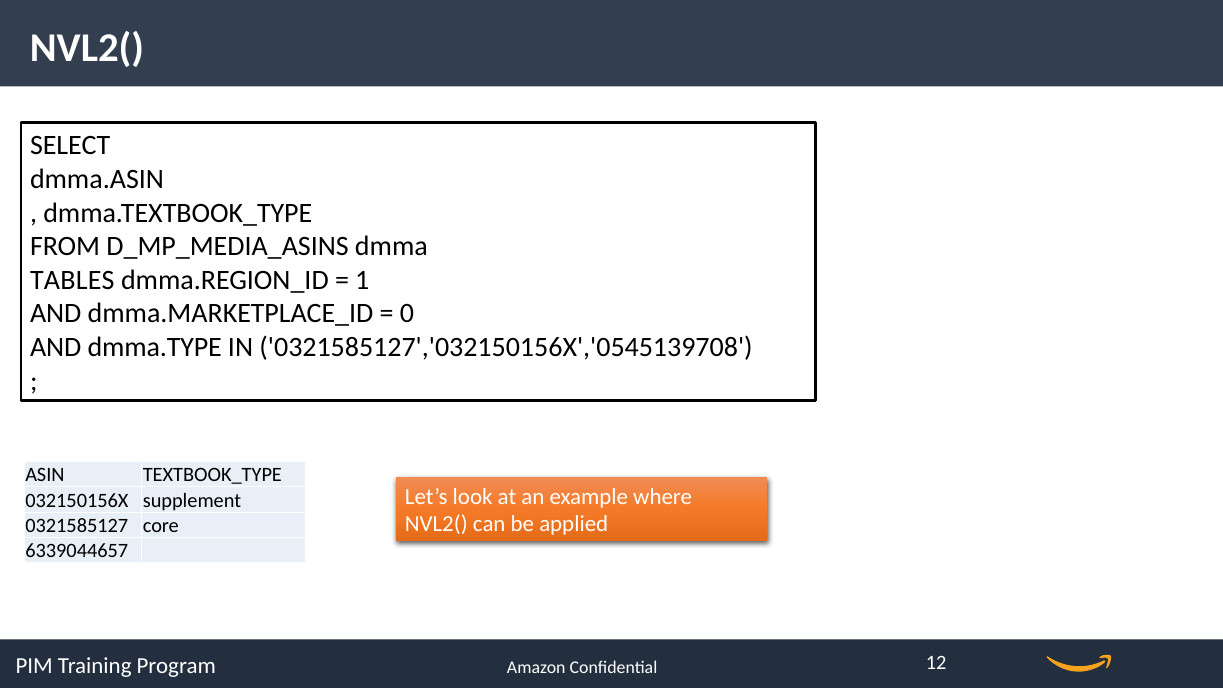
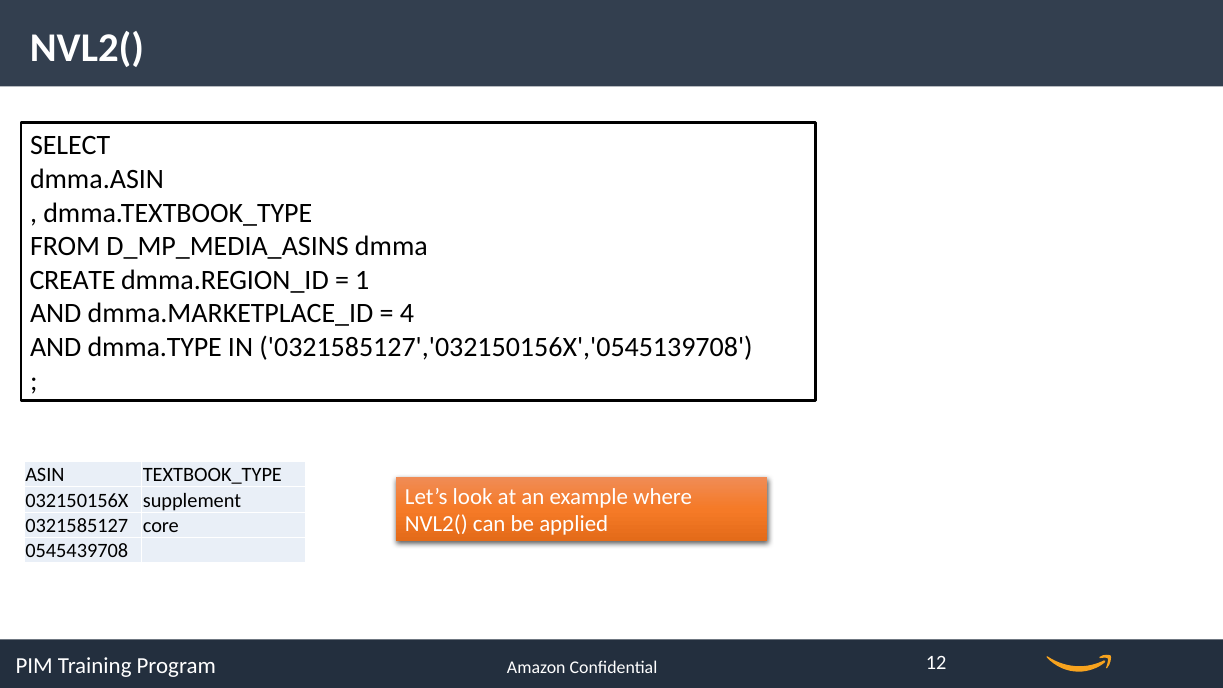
TABLES: TABLES -> CREATE
0: 0 -> 4
6339044657: 6339044657 -> 0545439708
